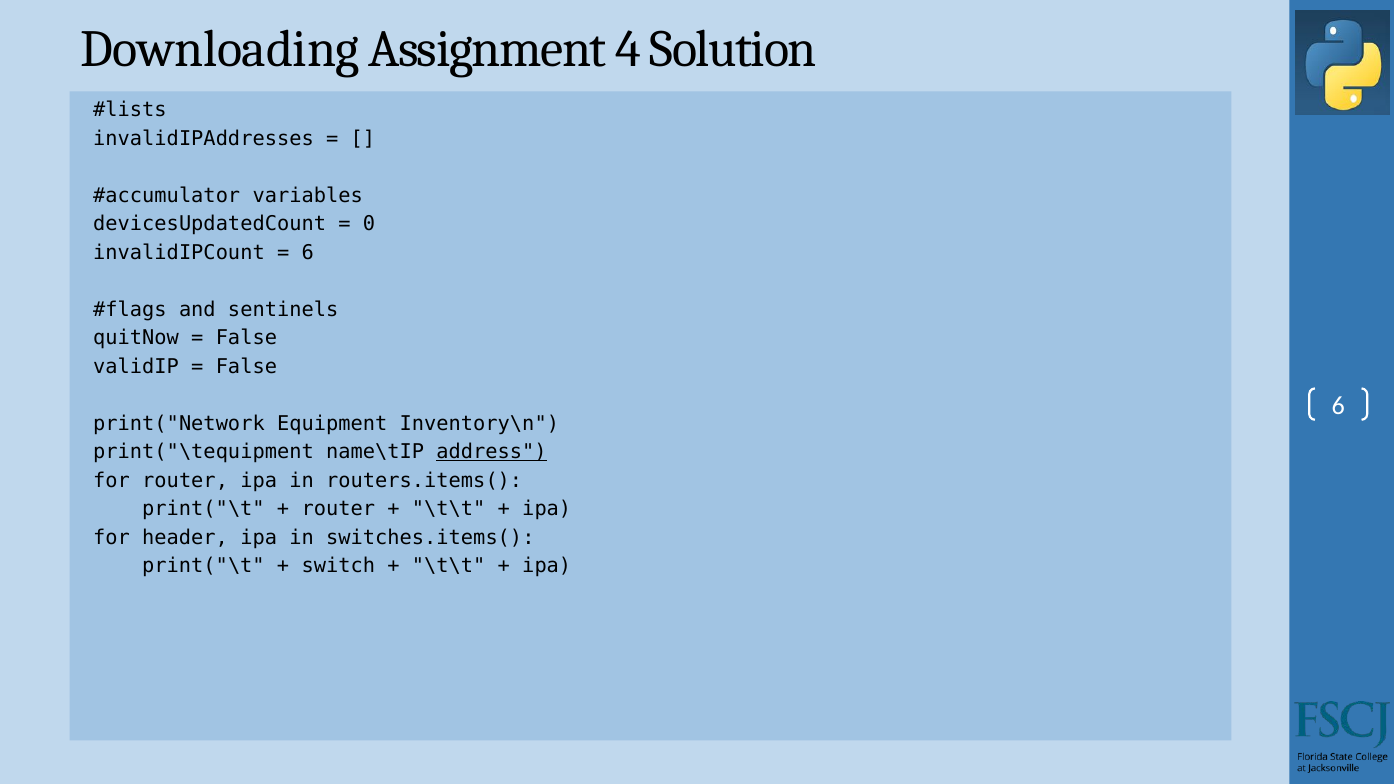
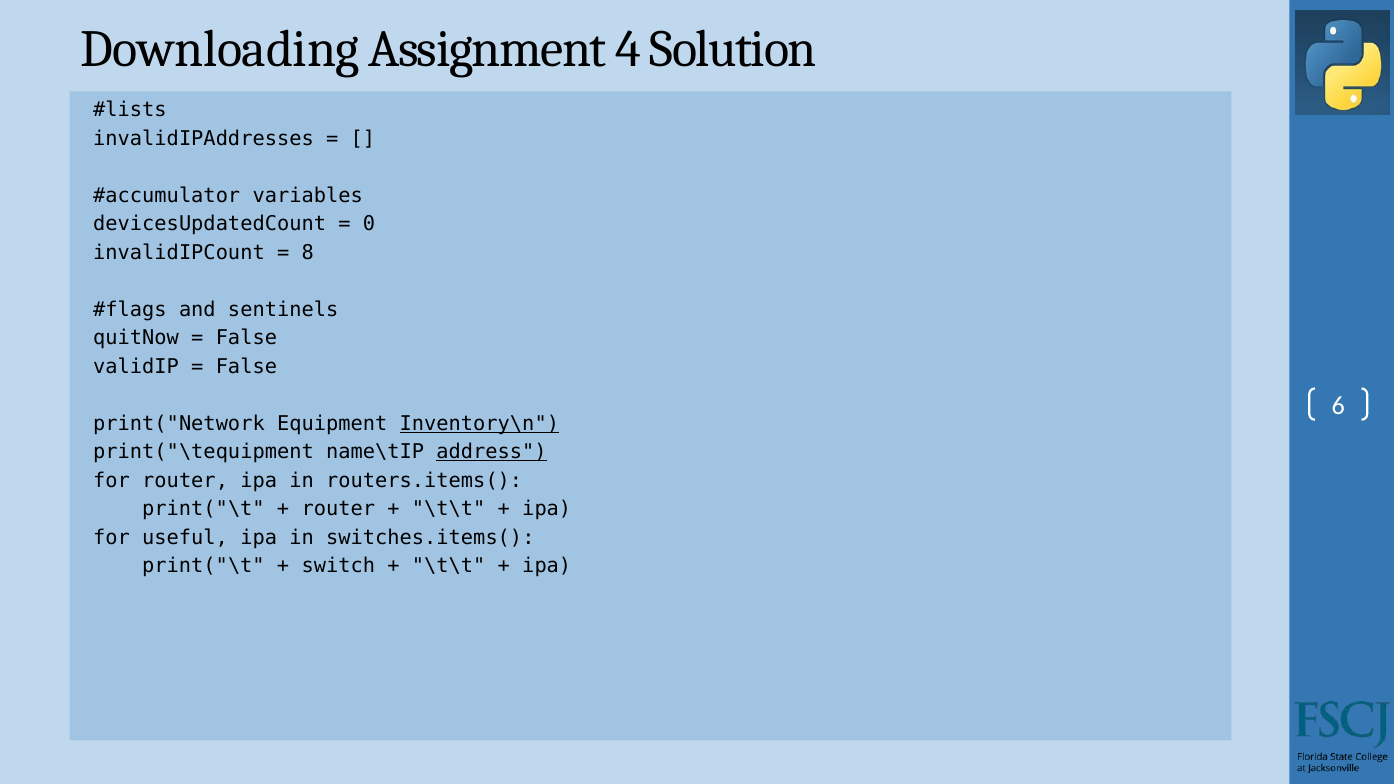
6 at (308, 253): 6 -> 8
Inventory\n underline: none -> present
header: header -> useful
